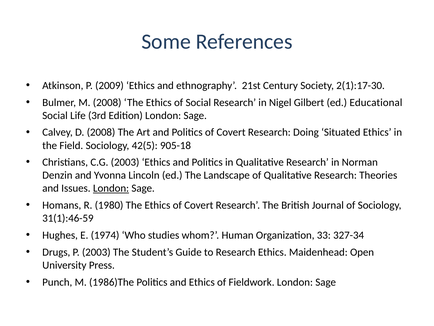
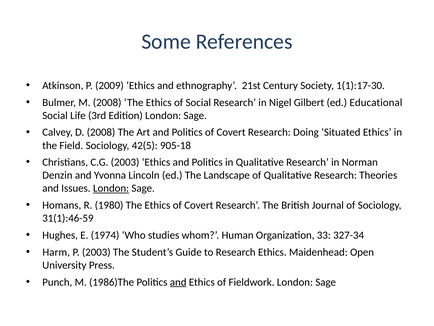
2(1):17-30: 2(1):17-30 -> 1(1):17-30
Drugs: Drugs -> Harm
and at (178, 282) underline: none -> present
